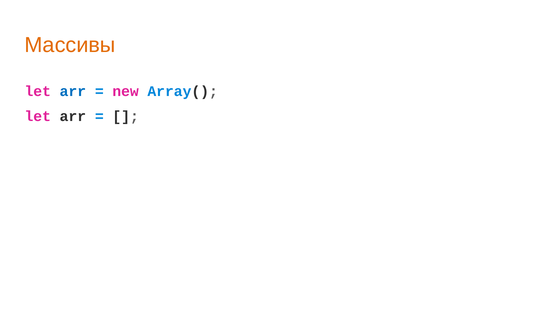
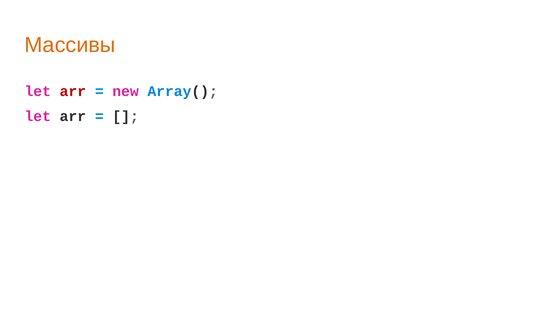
arr at (73, 91) colour: blue -> red
